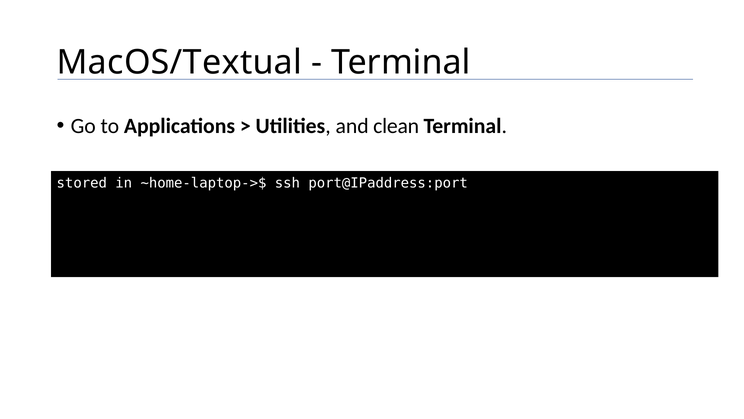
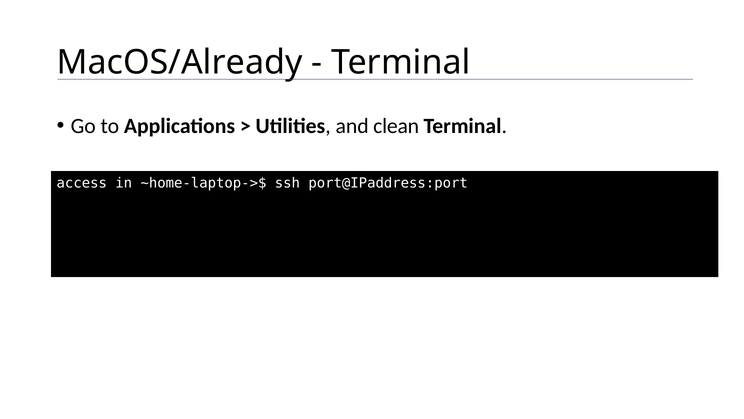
MacOS/Textual: MacOS/Textual -> MacOS/Already
stored: stored -> access
